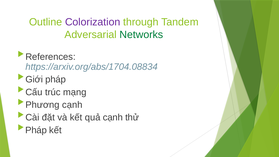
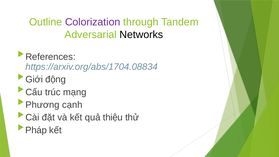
Networks colour: green -> black
Giới pháp: pháp -> động
quả cạnh: cạnh -> thiệu
